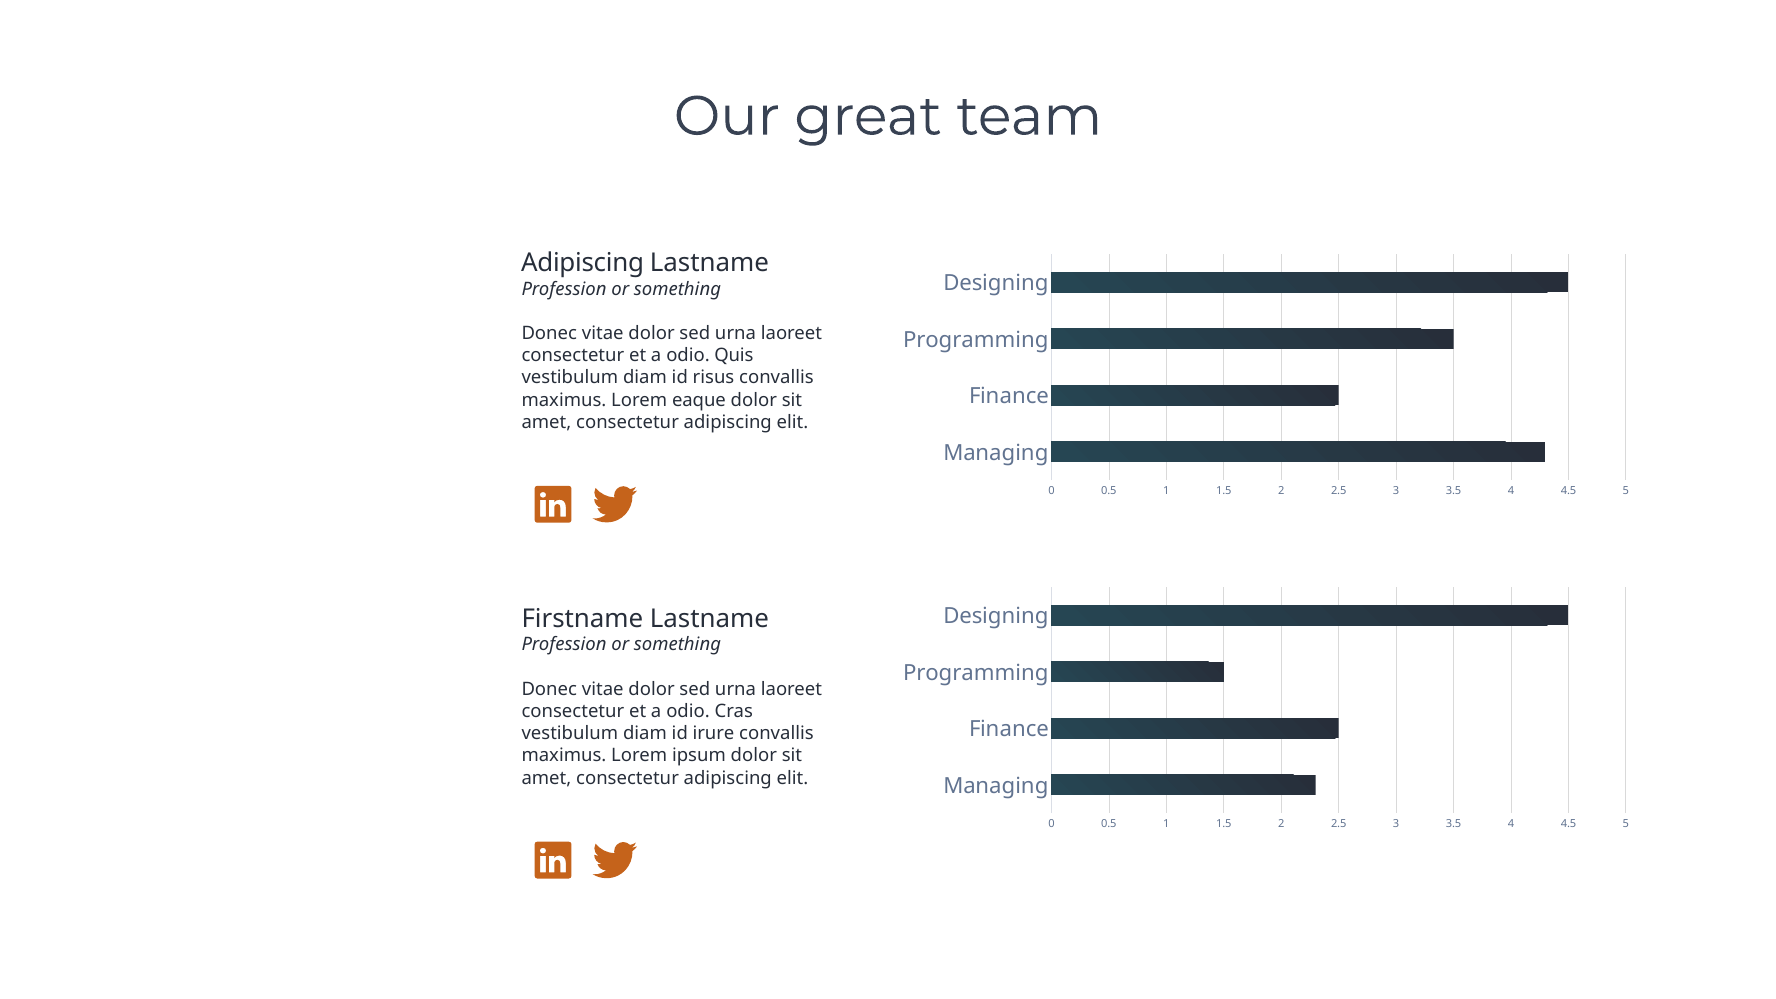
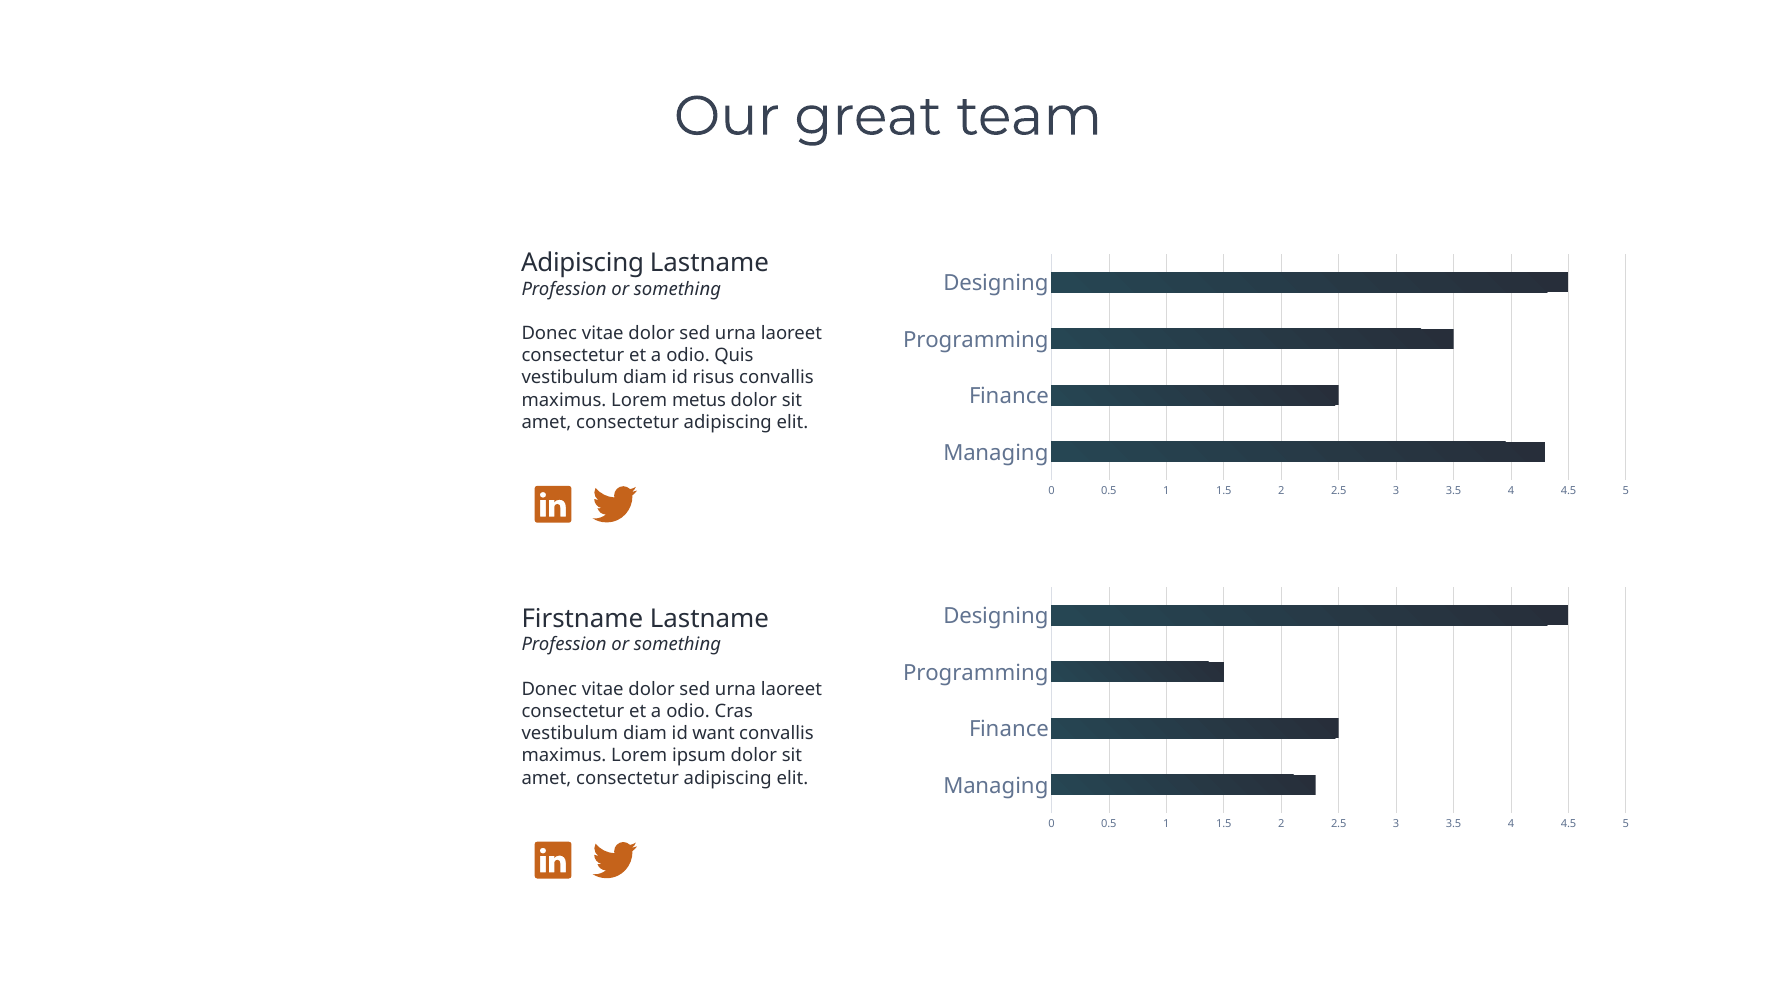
eaque: eaque -> metus
irure: irure -> want
